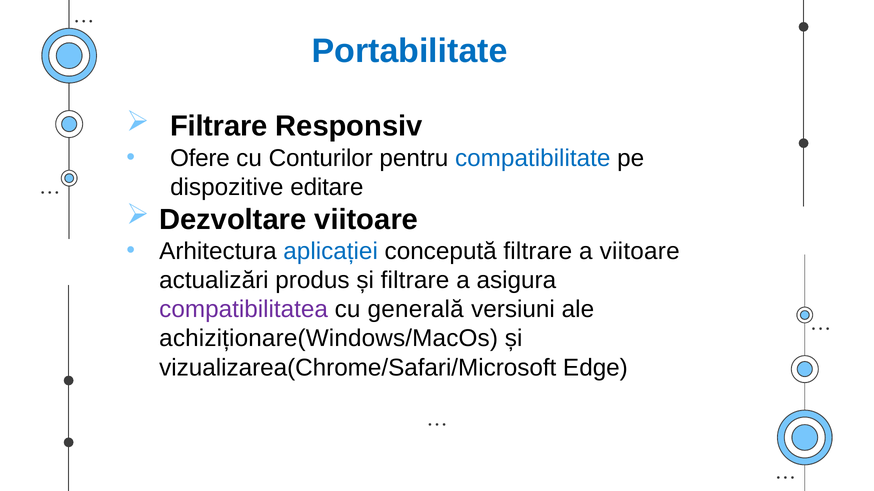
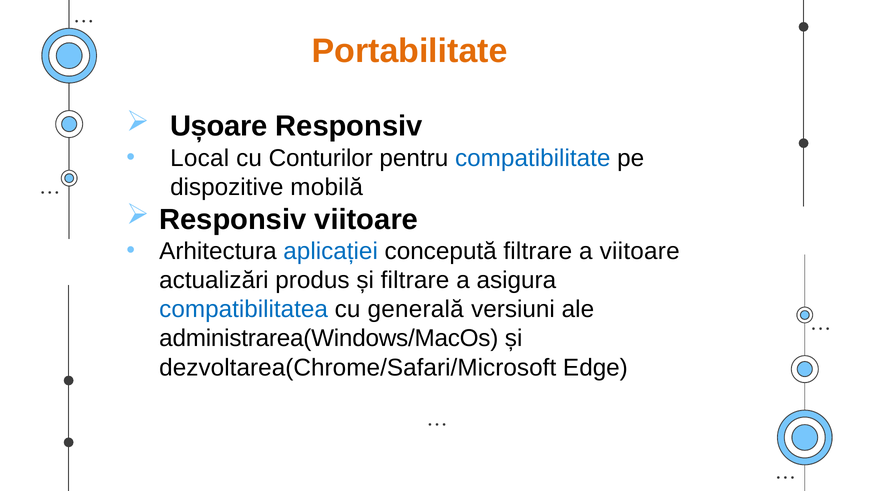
Portabilitate colour: blue -> orange
Filtrare at (219, 127): Filtrare -> Ușoare
Ofere: Ofere -> Local
editare: editare -> mobilă
Dezvoltare at (233, 220): Dezvoltare -> Responsiv
compatibilitatea colour: purple -> blue
achiziționare(Windows/MacOs: achiziționare(Windows/MacOs -> administrarea(Windows/MacOs
vizualizarea(Chrome/Safari/Microsoft: vizualizarea(Chrome/Safari/Microsoft -> dezvoltarea(Chrome/Safari/Microsoft
